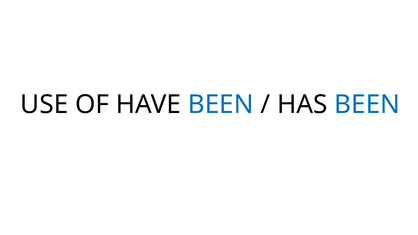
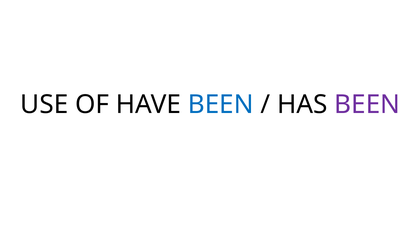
BEEN at (367, 104) colour: blue -> purple
